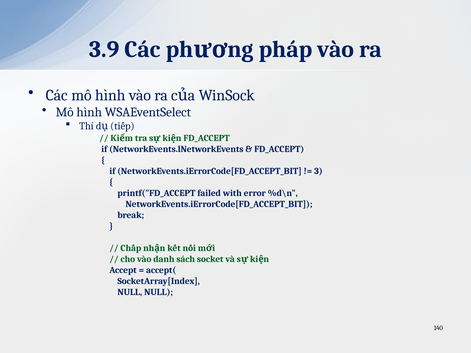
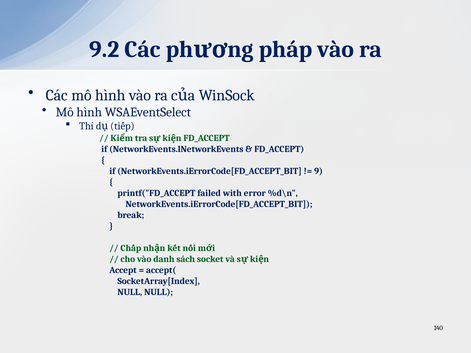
3.9: 3.9 -> 9.2
3: 3 -> 9
